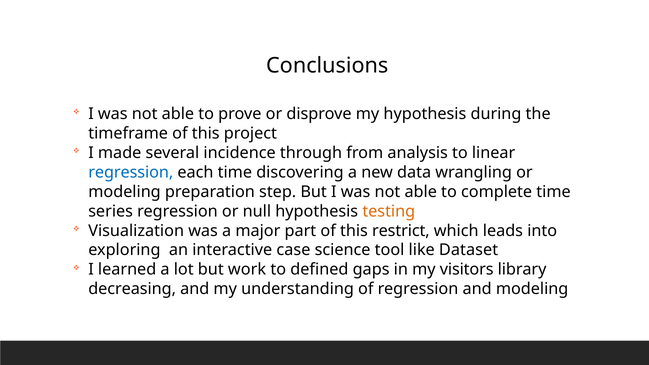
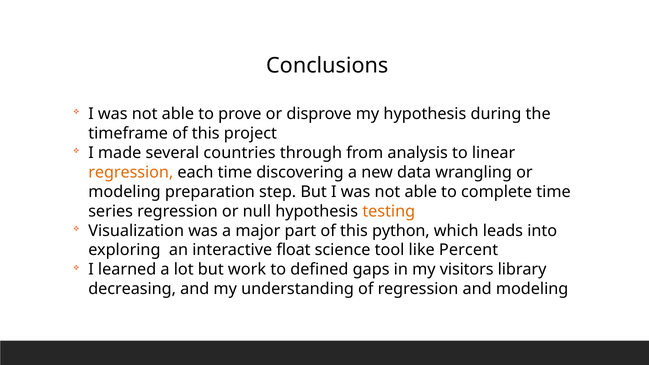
incidence: incidence -> countries
regression at (131, 172) colour: blue -> orange
restrict: restrict -> python
case: case -> float
Dataset: Dataset -> Percent
